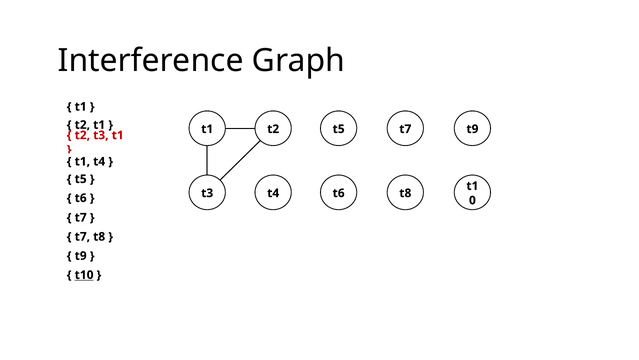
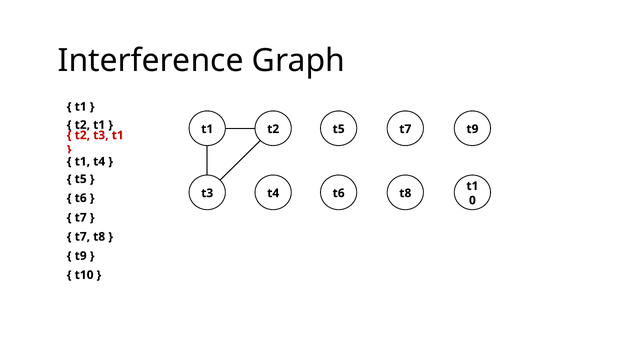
t10 underline: present -> none
